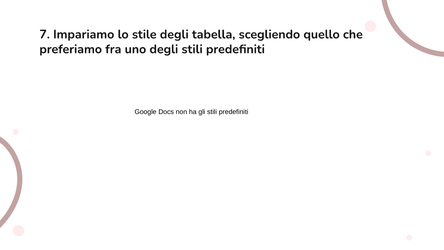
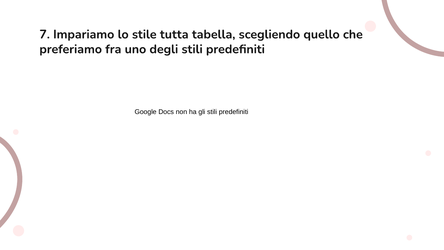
stile degli: degli -> tutta
